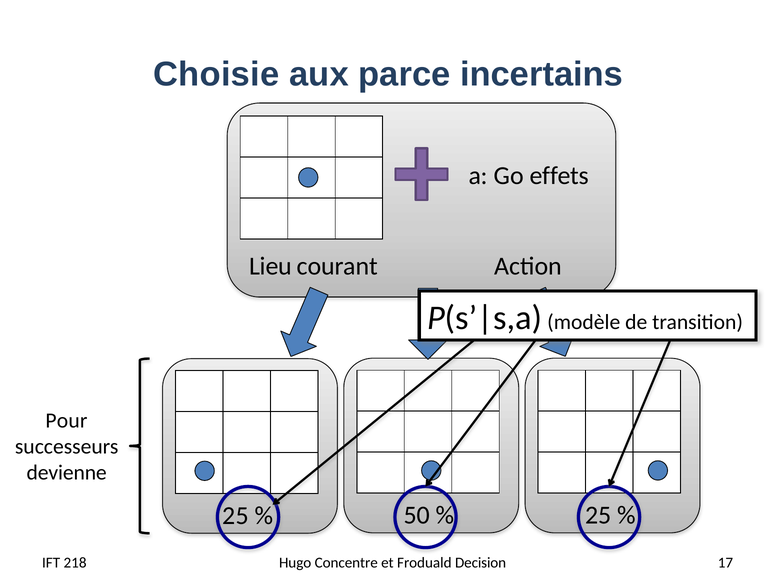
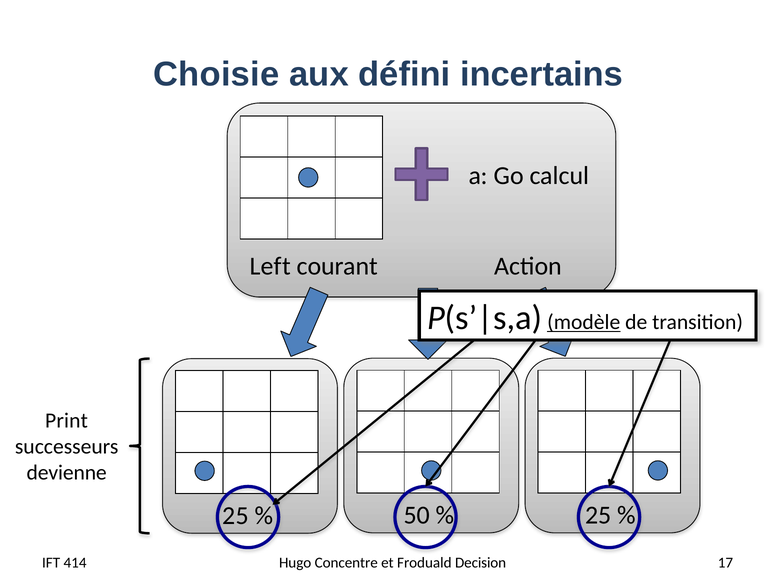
parce: parce -> défini
effets: effets -> calcul
Lieu: Lieu -> Left
modèle underline: none -> present
Pour: Pour -> Print
218: 218 -> 414
